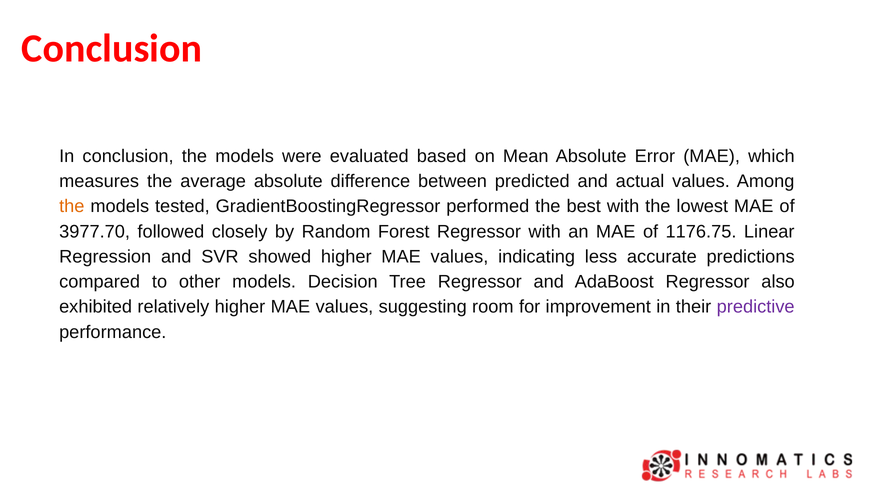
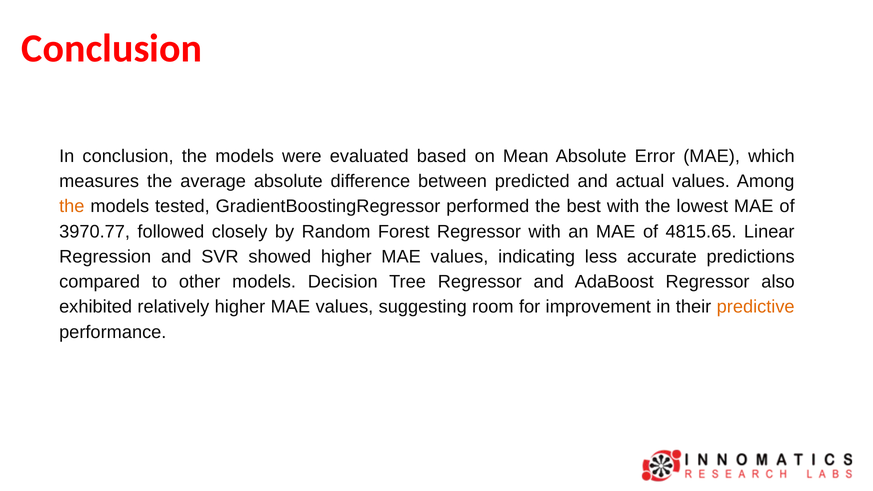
3977.70: 3977.70 -> 3970.77
1176.75: 1176.75 -> 4815.65
predictive colour: purple -> orange
